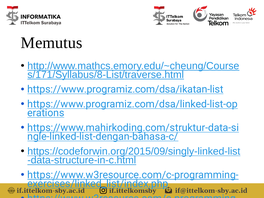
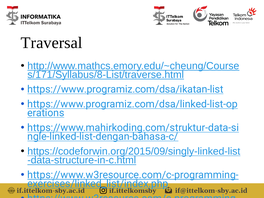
Memutus: Memutus -> Traversal
